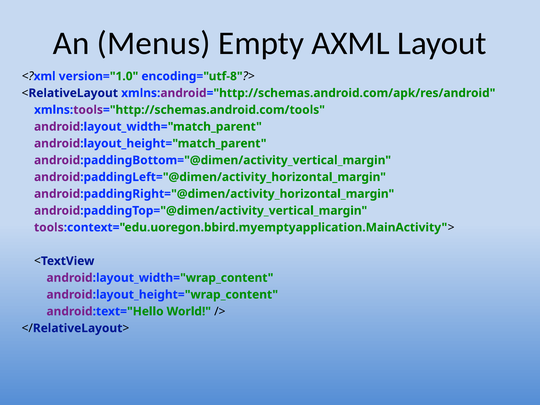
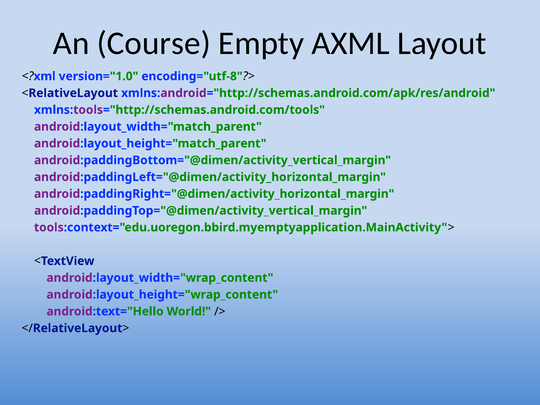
Menus: Menus -> Course
